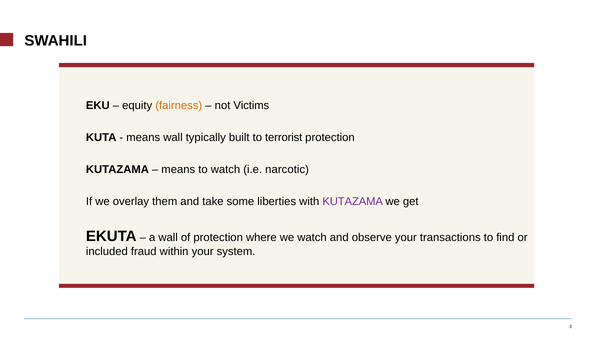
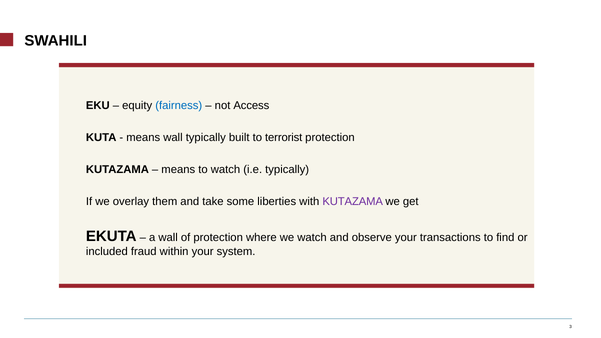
fairness colour: orange -> blue
Victims: Victims -> Access
i.e narcotic: narcotic -> typically
